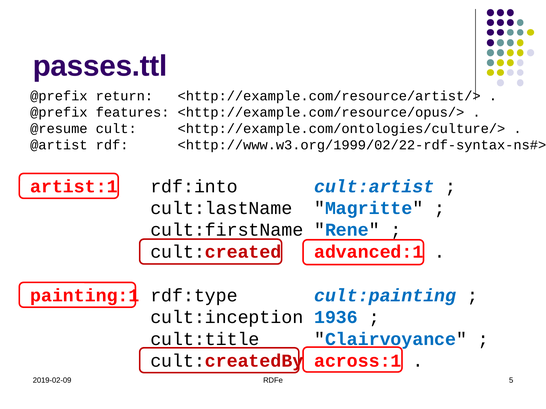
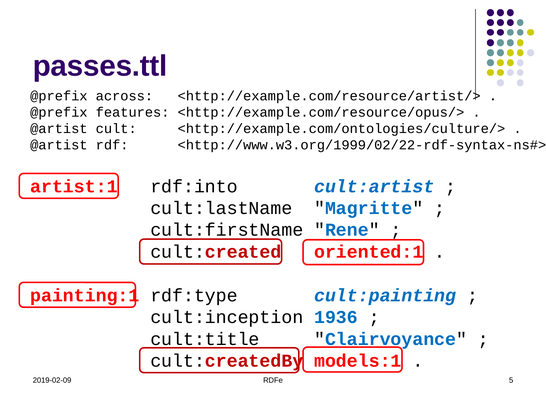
return: return -> across
@resume at (59, 129): @resume -> @artist
advanced:1: advanced:1 -> oriented:1
across:1: across:1 -> models:1
